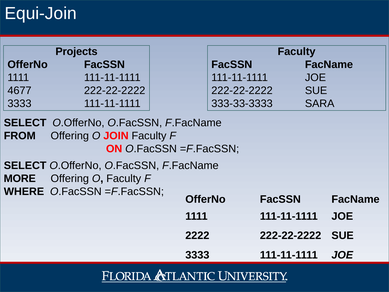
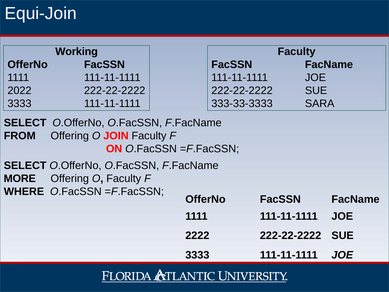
Projects: Projects -> Working
4677: 4677 -> 2022
